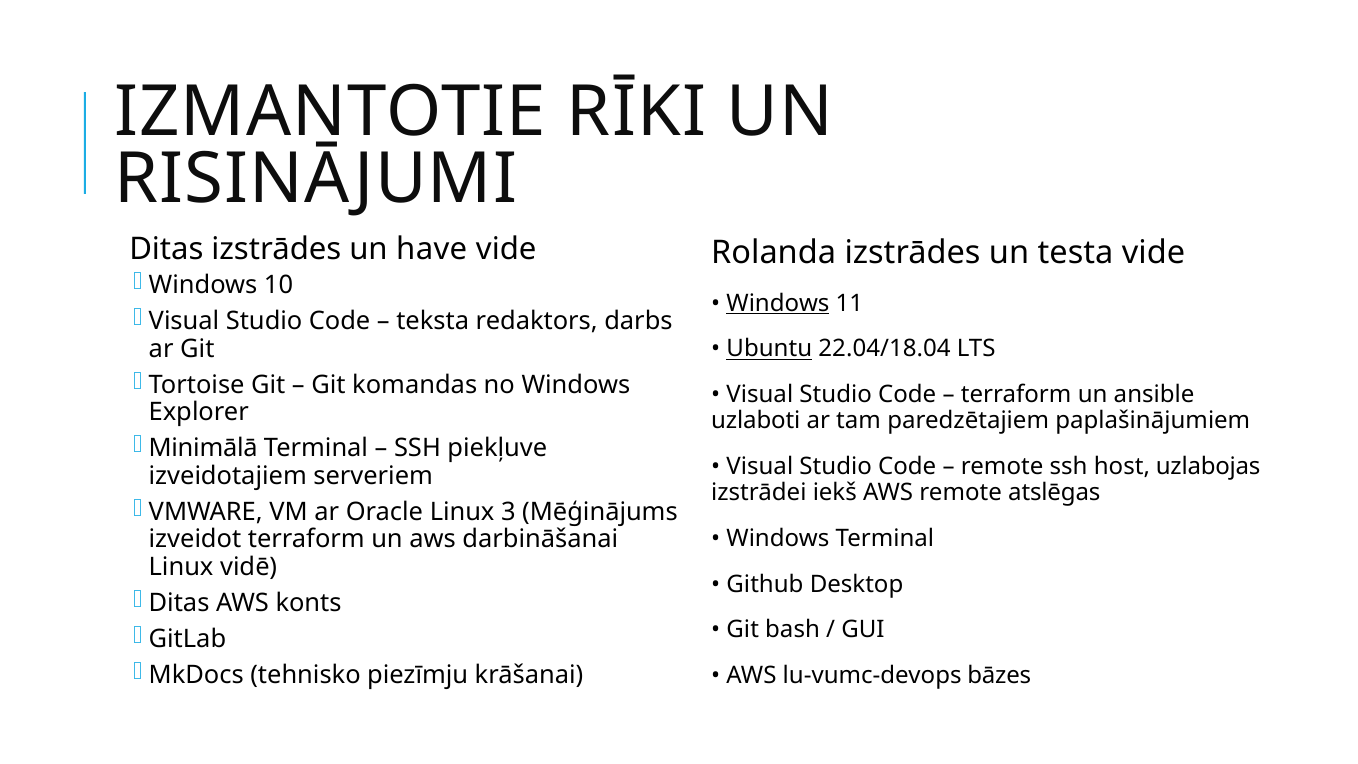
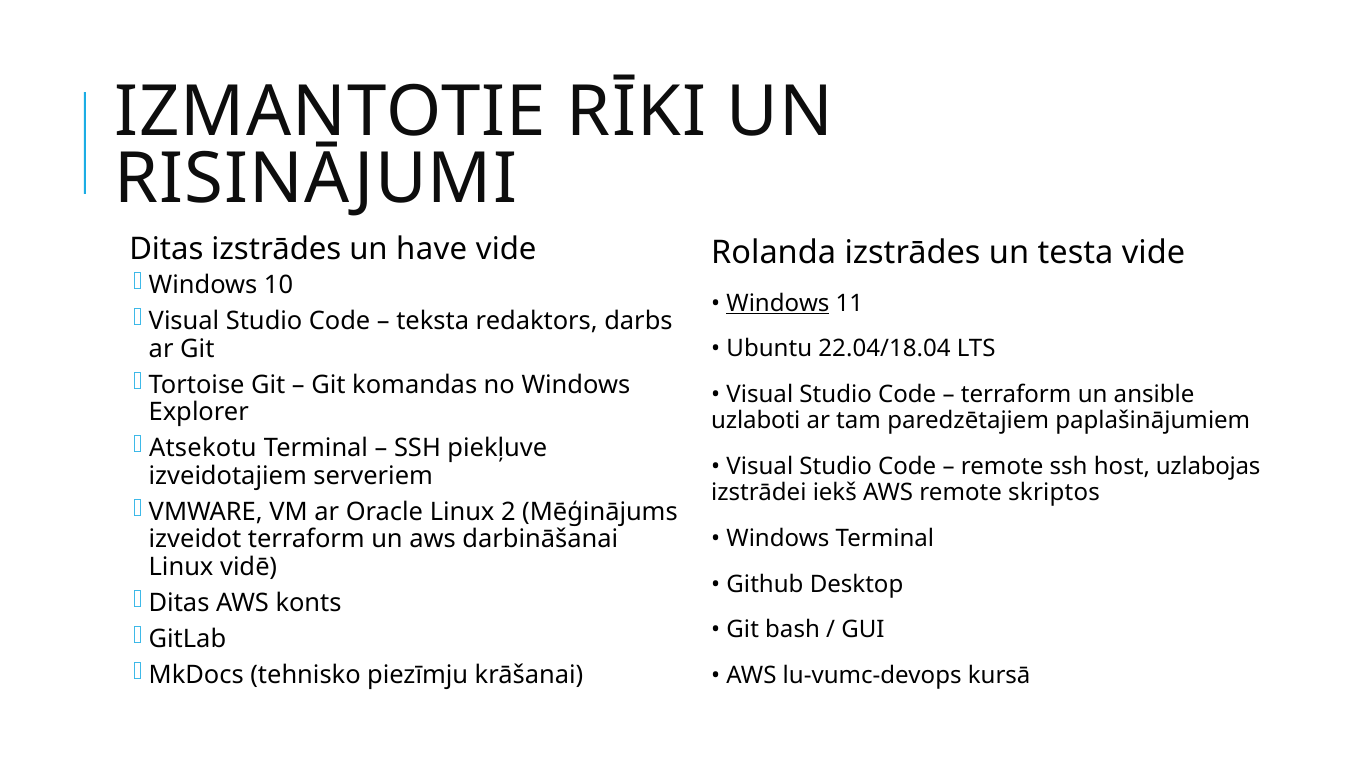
Ubuntu underline: present -> none
Minimālā: Minimālā -> Atsekotu
atslēgas: atslēgas -> skriptos
3: 3 -> 2
bāzes: bāzes -> kursā
